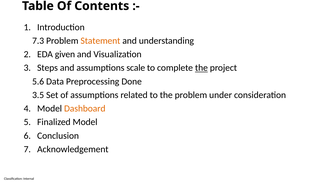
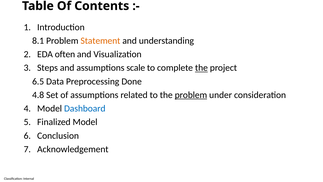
7.3: 7.3 -> 8.1
given: given -> often
5.6: 5.6 -> 6.5
3.5: 3.5 -> 4.8
problem at (191, 95) underline: none -> present
Dashboard colour: orange -> blue
